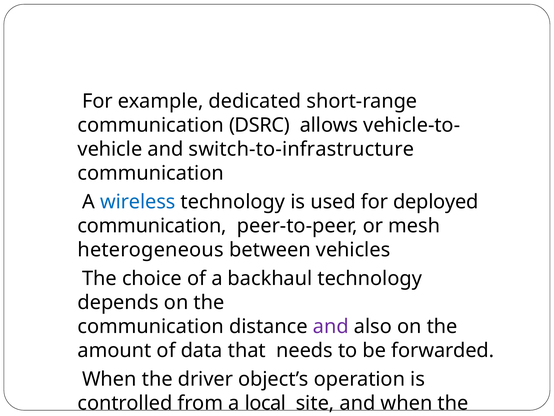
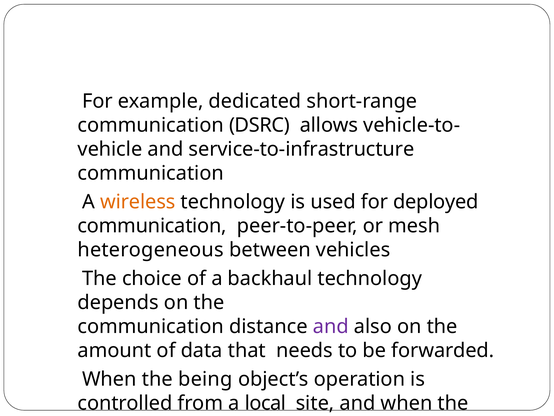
switch-to-infrastructure: switch-to-infrastructure -> service-to-infrastructure
wireless colour: blue -> orange
driver: driver -> being
